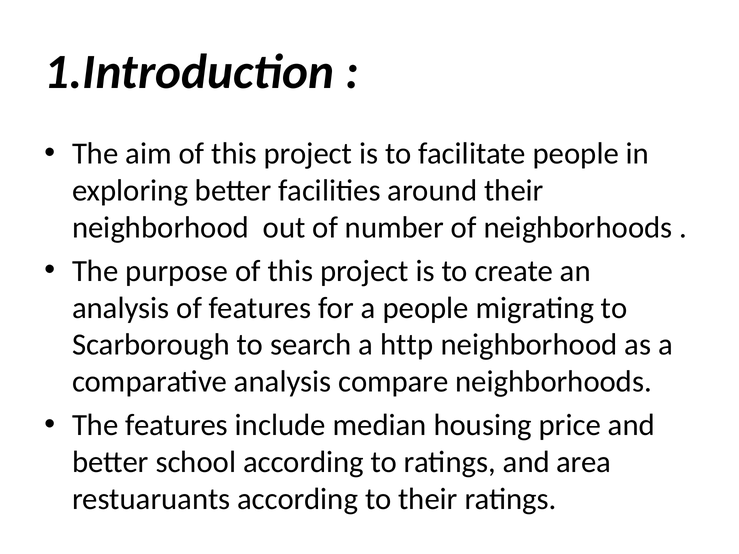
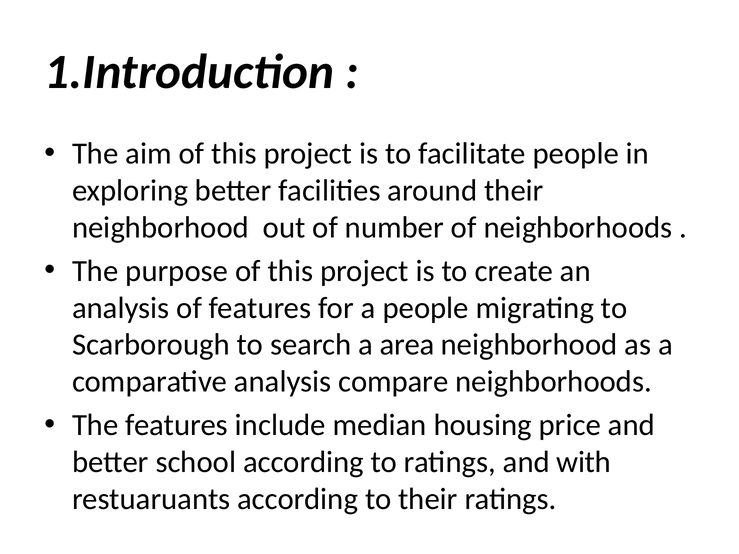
http: http -> area
area: area -> with
